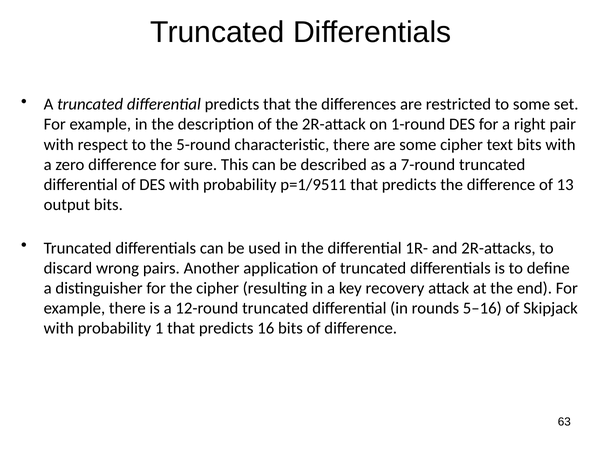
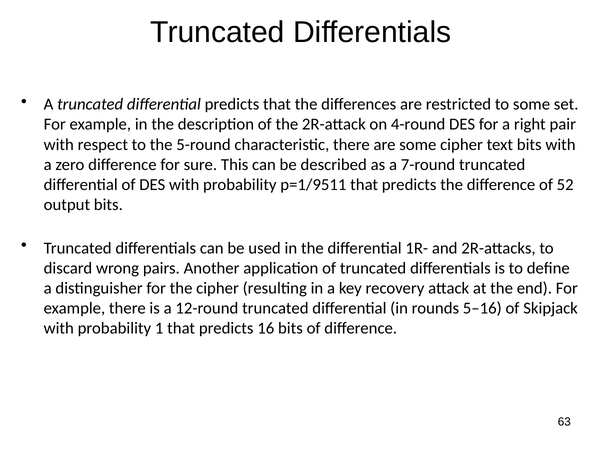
1-round: 1-round -> 4-round
13: 13 -> 52
